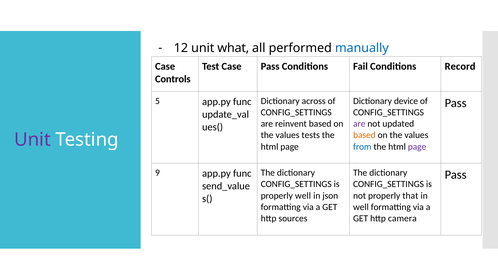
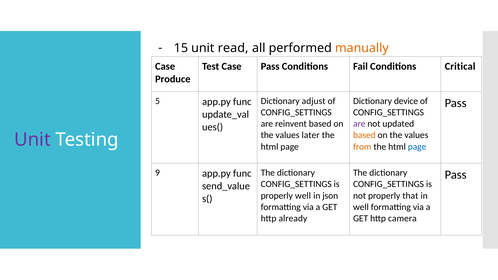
12: 12 -> 15
what: what -> read
manually colour: blue -> orange
Record: Record -> Critical
Controls: Controls -> Produce
across: across -> adjust
tests: tests -> later
from colour: blue -> orange
page at (417, 147) colour: purple -> blue
sources: sources -> already
